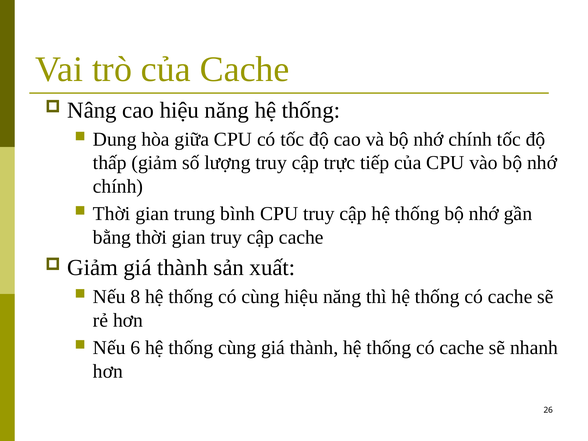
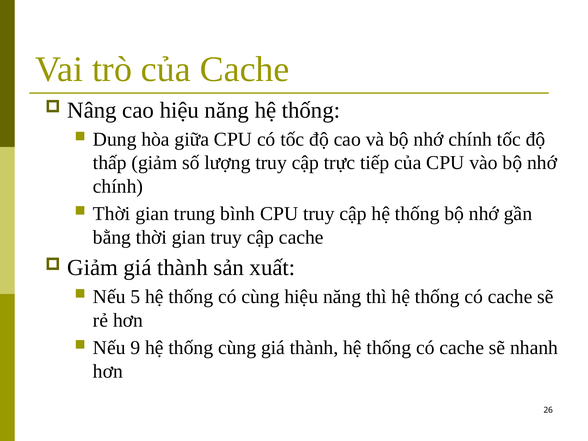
8: 8 -> 5
6: 6 -> 9
